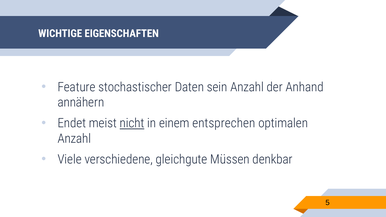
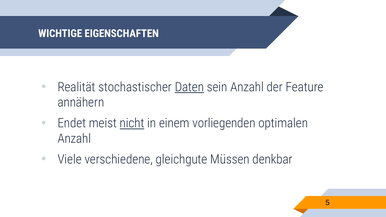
Feature: Feature -> Realität
Daten underline: none -> present
Anhand: Anhand -> Feature
entsprechen: entsprechen -> vorliegenden
